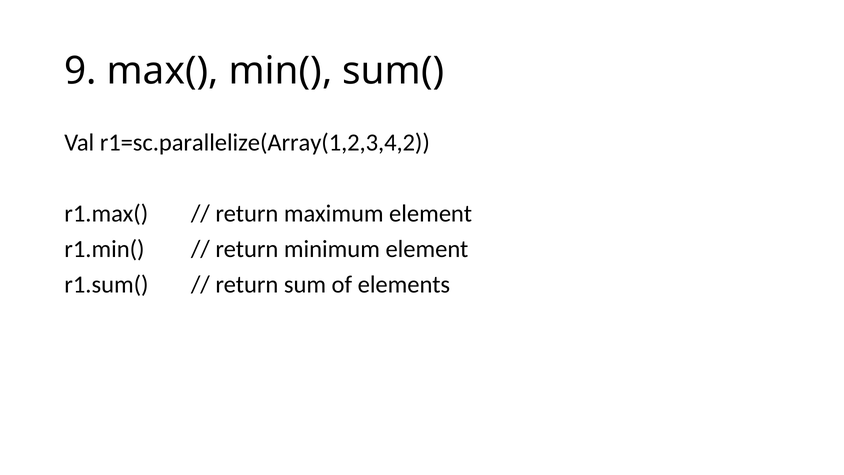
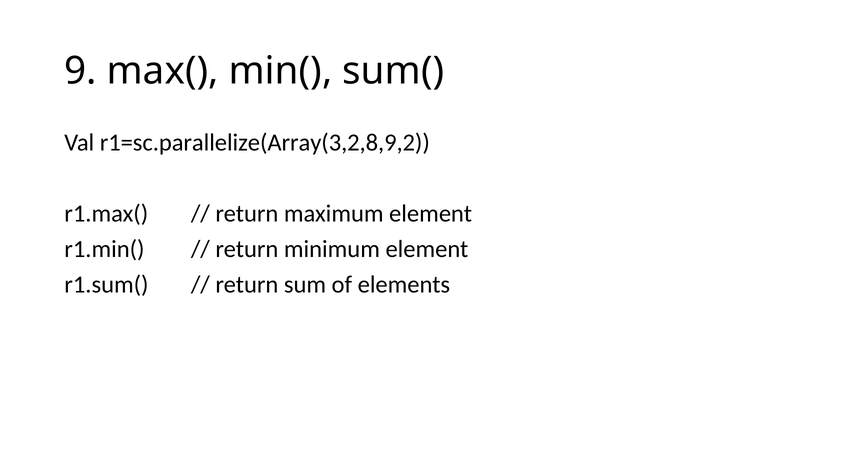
r1=sc.parallelize(Array(1,2,3,4,2: r1=sc.parallelize(Array(1,2,3,4,2 -> r1=sc.parallelize(Array(3,2,8,9,2
